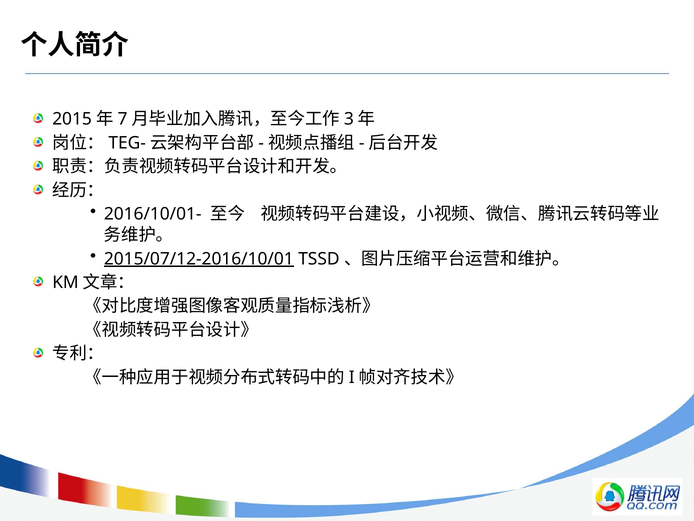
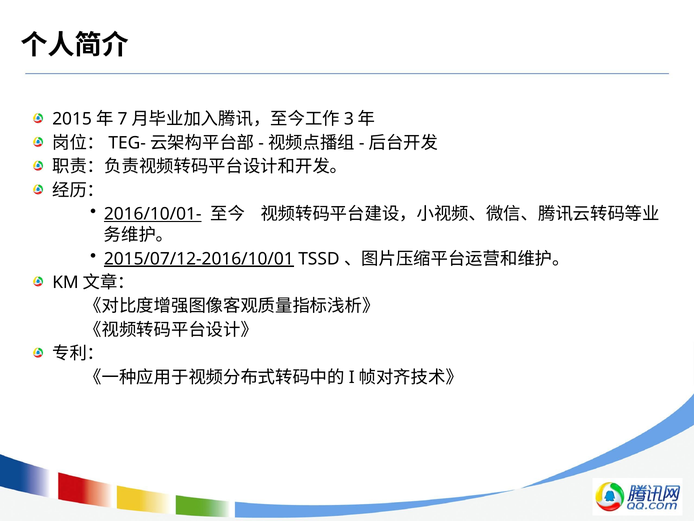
2016/10/01- underline: none -> present
